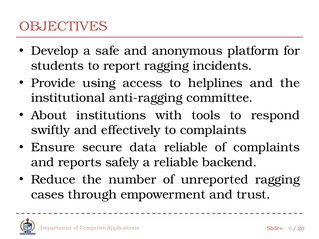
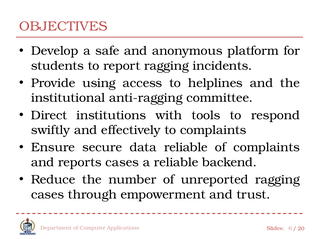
About: About -> Direct
reports safely: safely -> cases
